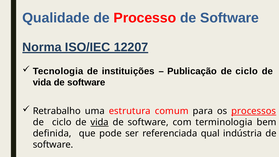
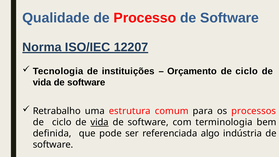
Publicação: Publicação -> Orçamento
processos underline: present -> none
qual: qual -> algo
